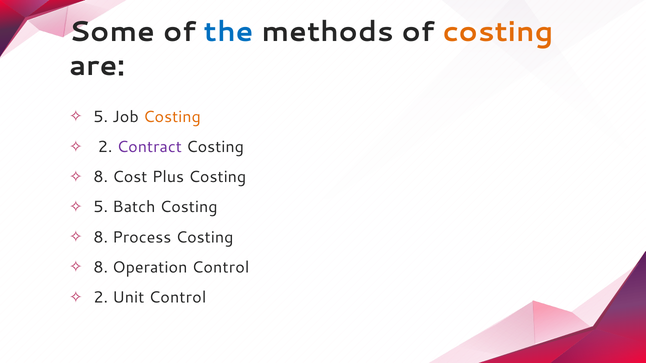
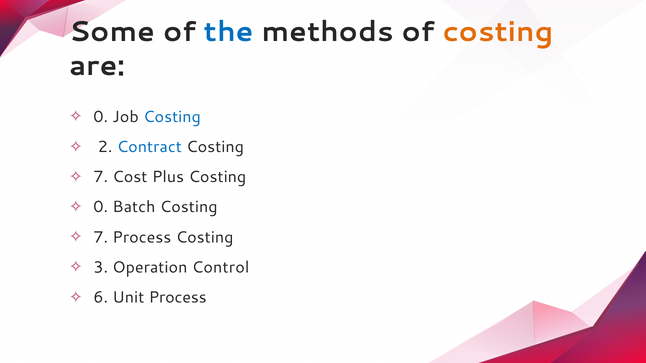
5 at (101, 117): 5 -> 0
Costing at (172, 117) colour: orange -> blue
Contract colour: purple -> blue
8 at (101, 177): 8 -> 7
5 at (101, 207): 5 -> 0
8 at (101, 238): 8 -> 7
8 at (101, 268): 8 -> 3
2 at (101, 298): 2 -> 6
Unit Control: Control -> Process
